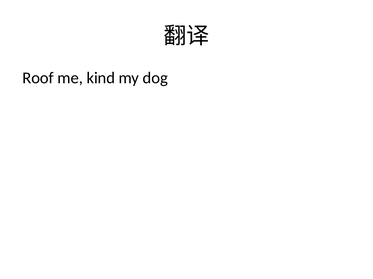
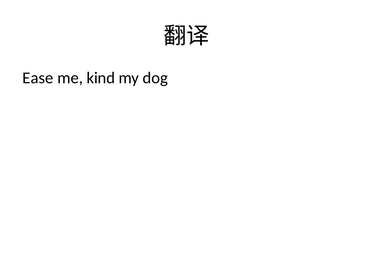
Roof: Roof -> Ease
